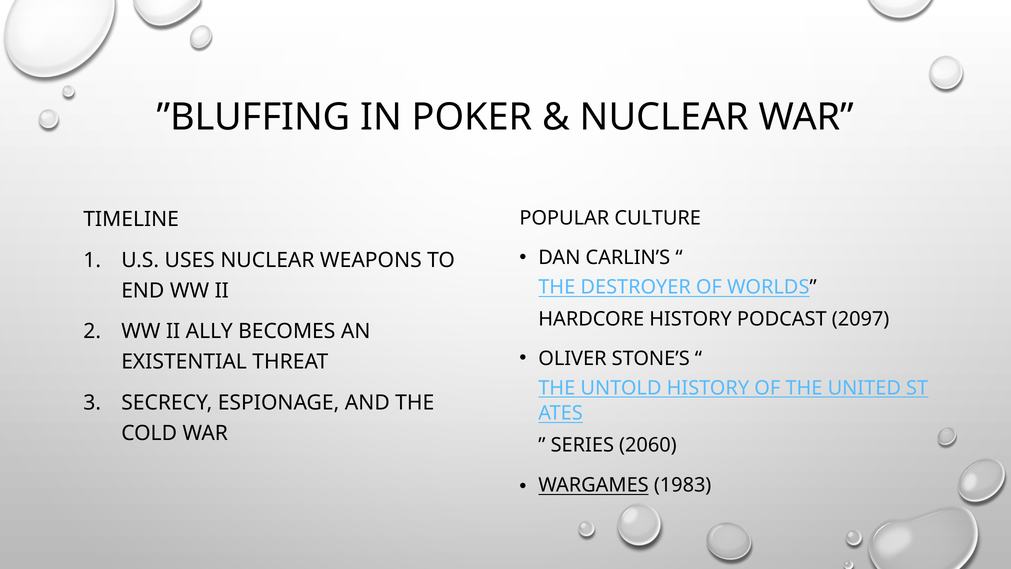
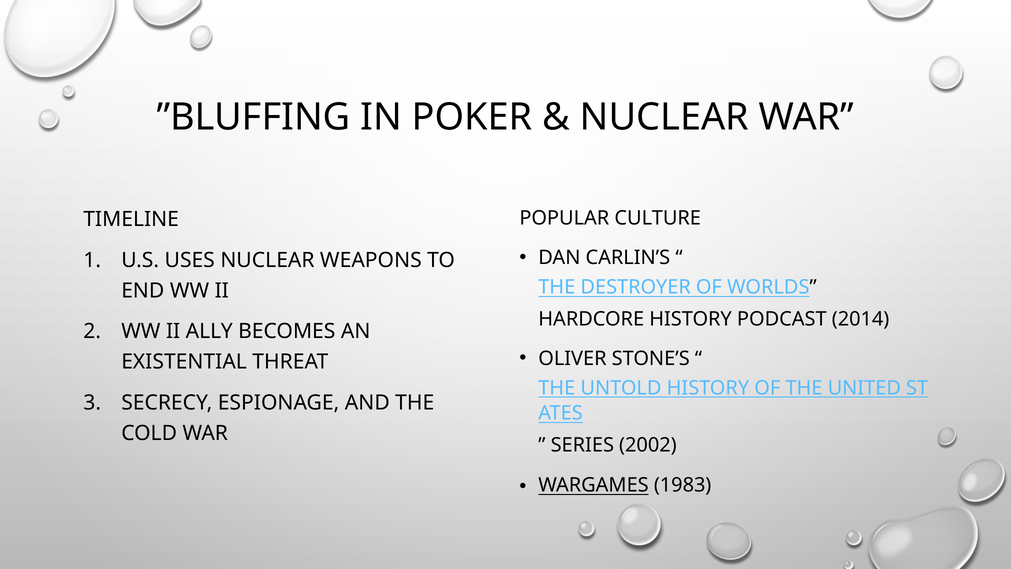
2097: 2097 -> 2014
2060: 2060 -> 2002
